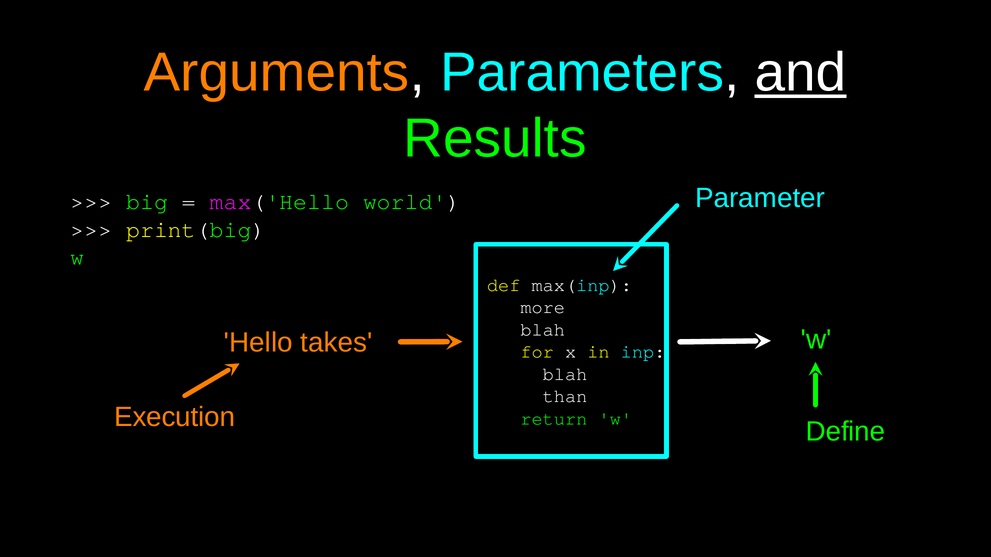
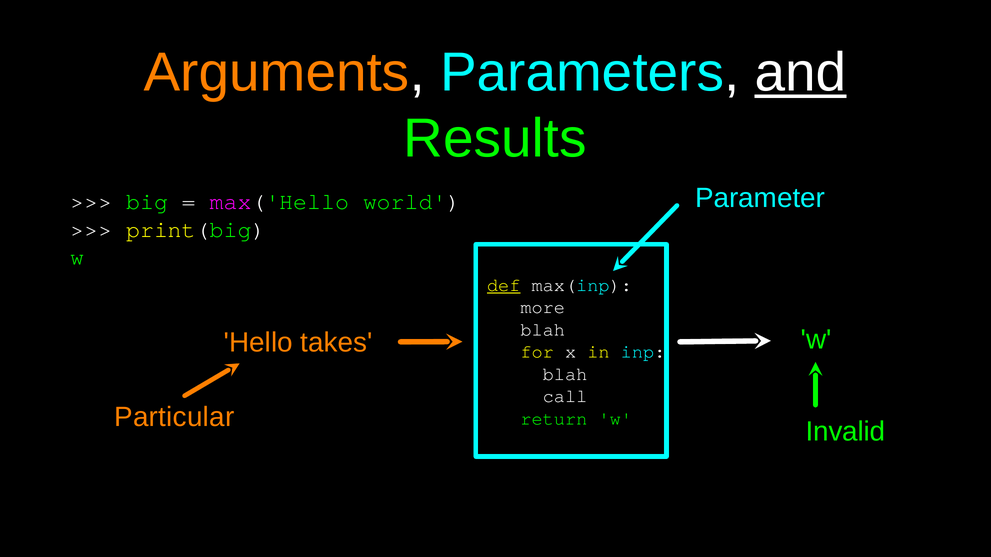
def underline: none -> present
than: than -> call
Execution: Execution -> Particular
Define: Define -> Invalid
